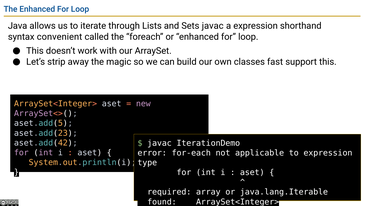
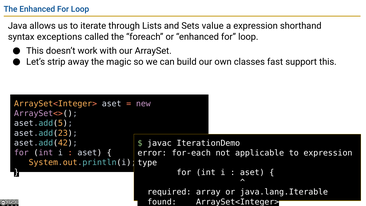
Sets javac: javac -> value
convenient: convenient -> exceptions
